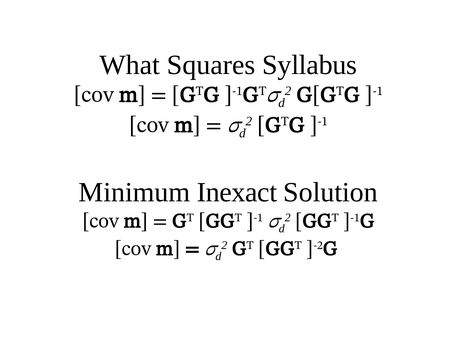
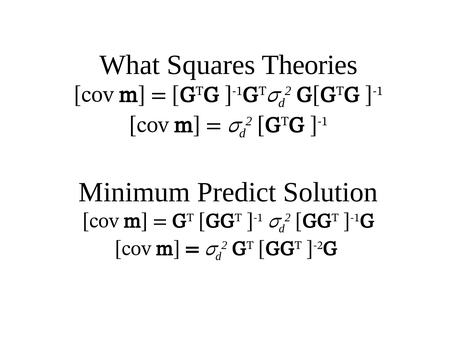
Syllabus: Syllabus -> Theories
Inexact: Inexact -> Predict
